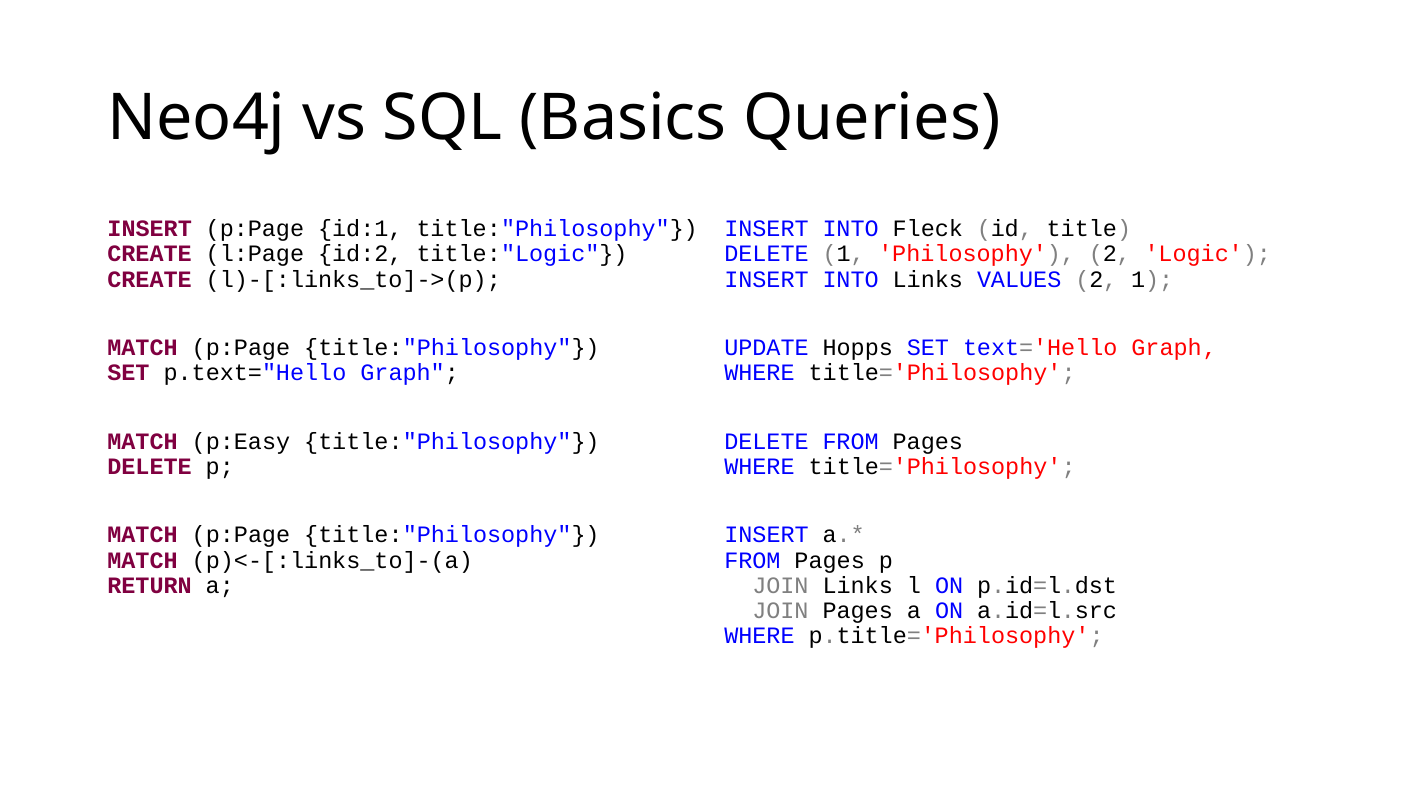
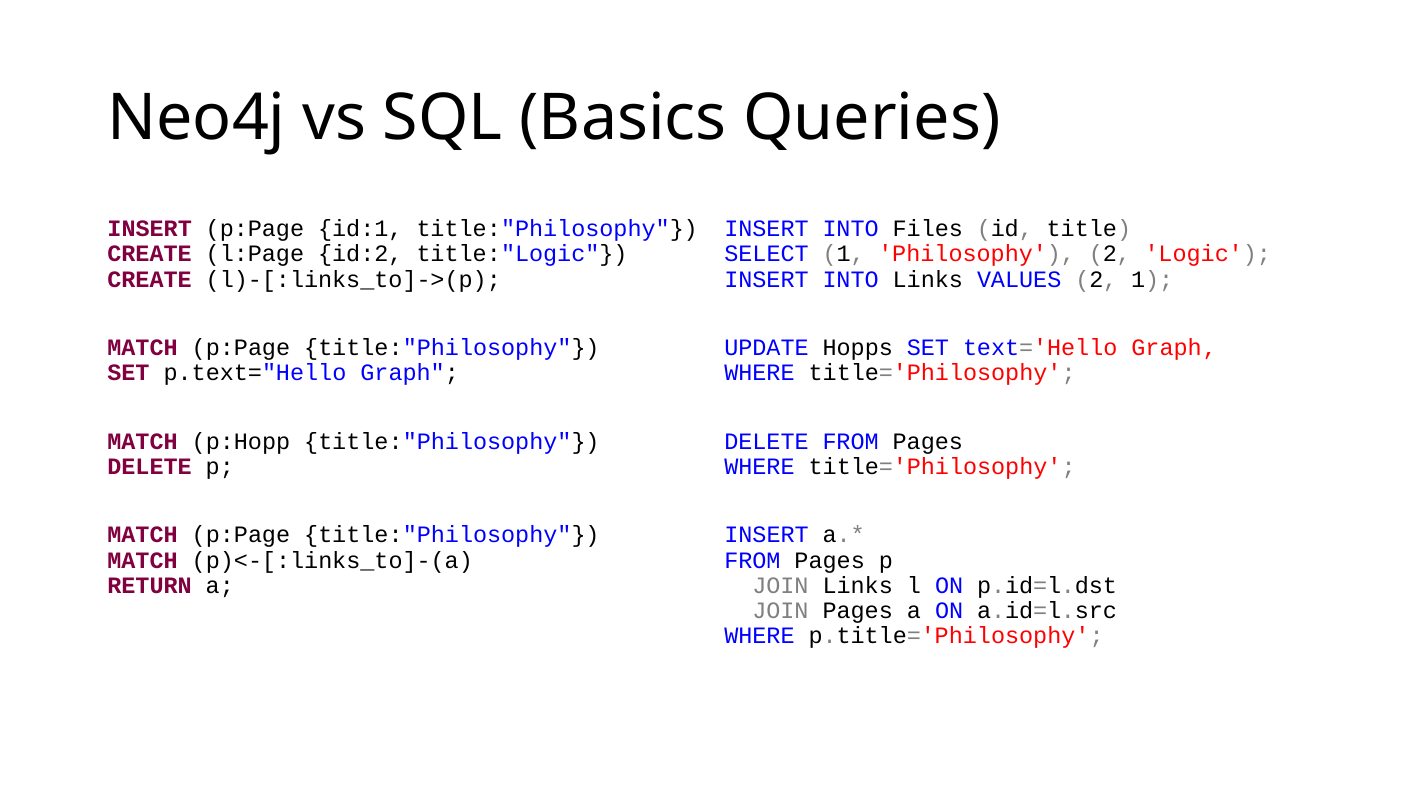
Fleck: Fleck -> Files
DELETE at (767, 254): DELETE -> SELECT
p:Easy: p:Easy -> p:Hopp
